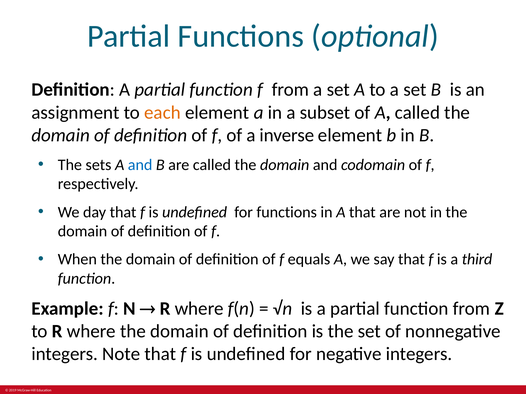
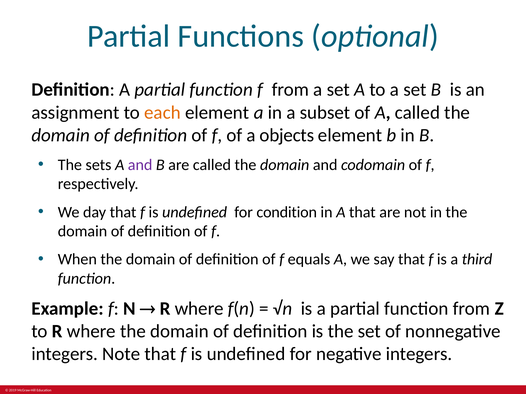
inverse: inverse -> objects
and at (140, 165) colour: blue -> purple
for functions: functions -> condition
